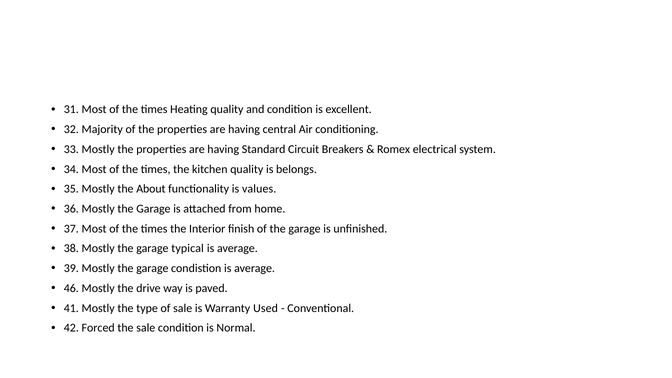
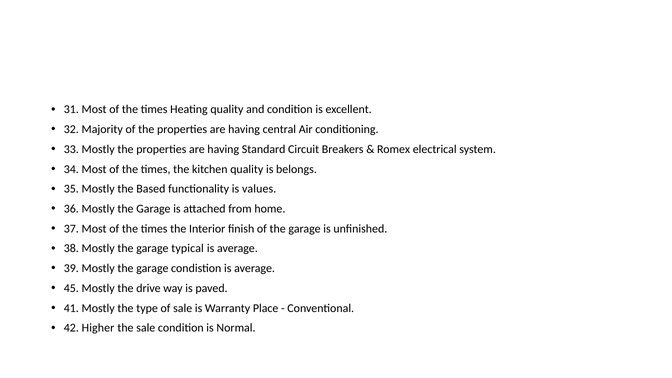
About: About -> Based
46: 46 -> 45
Used: Used -> Place
Forced: Forced -> Higher
